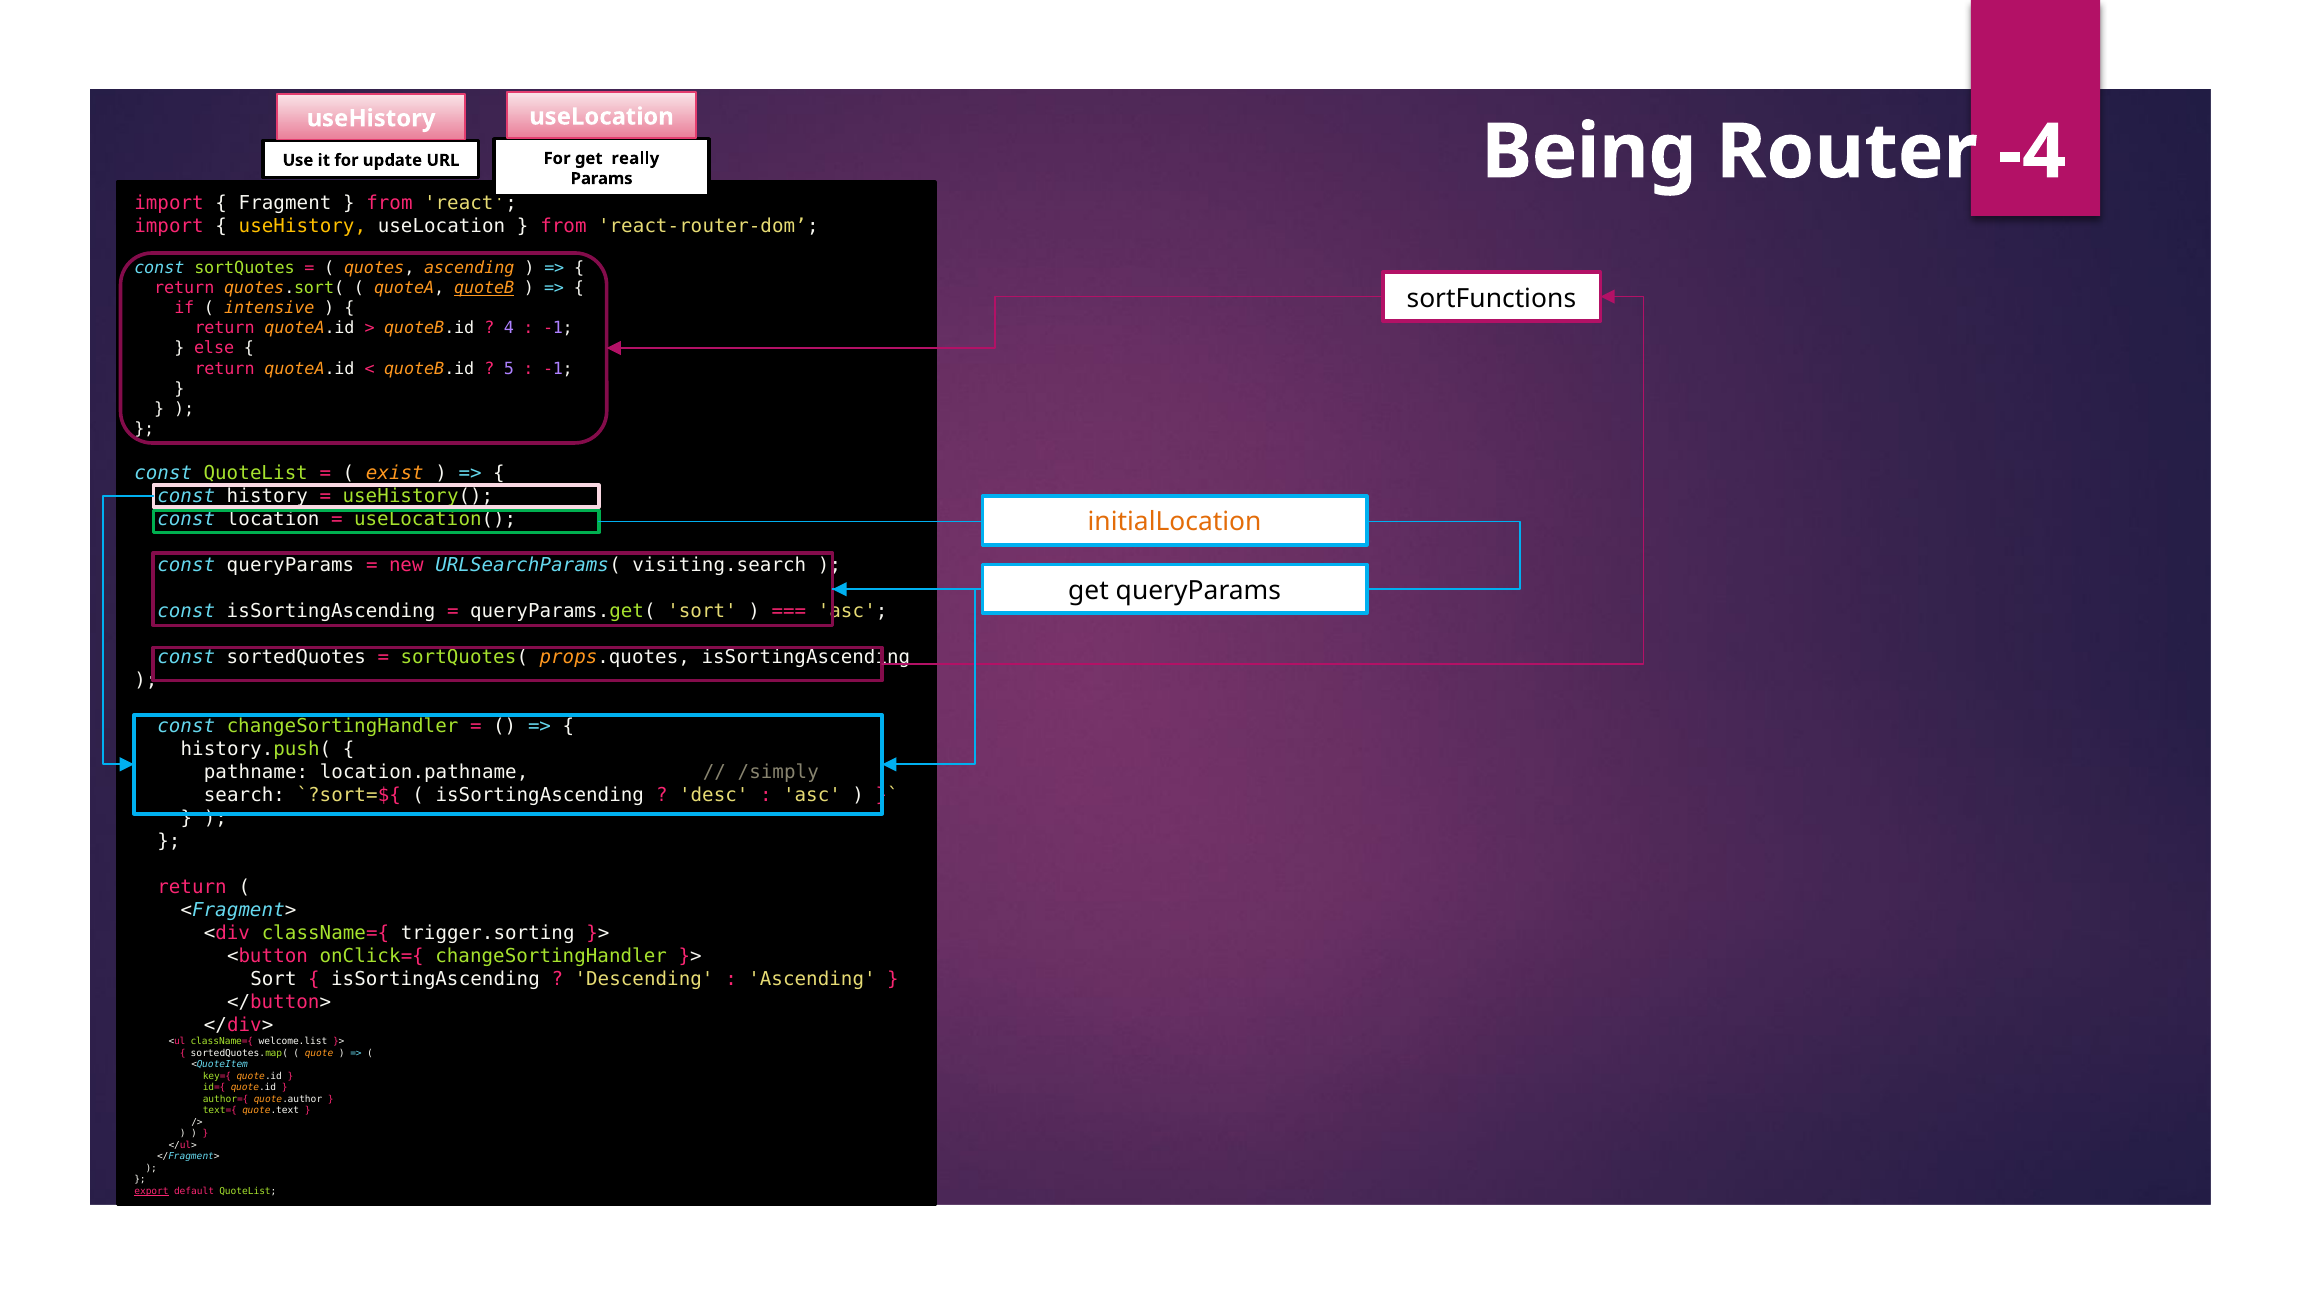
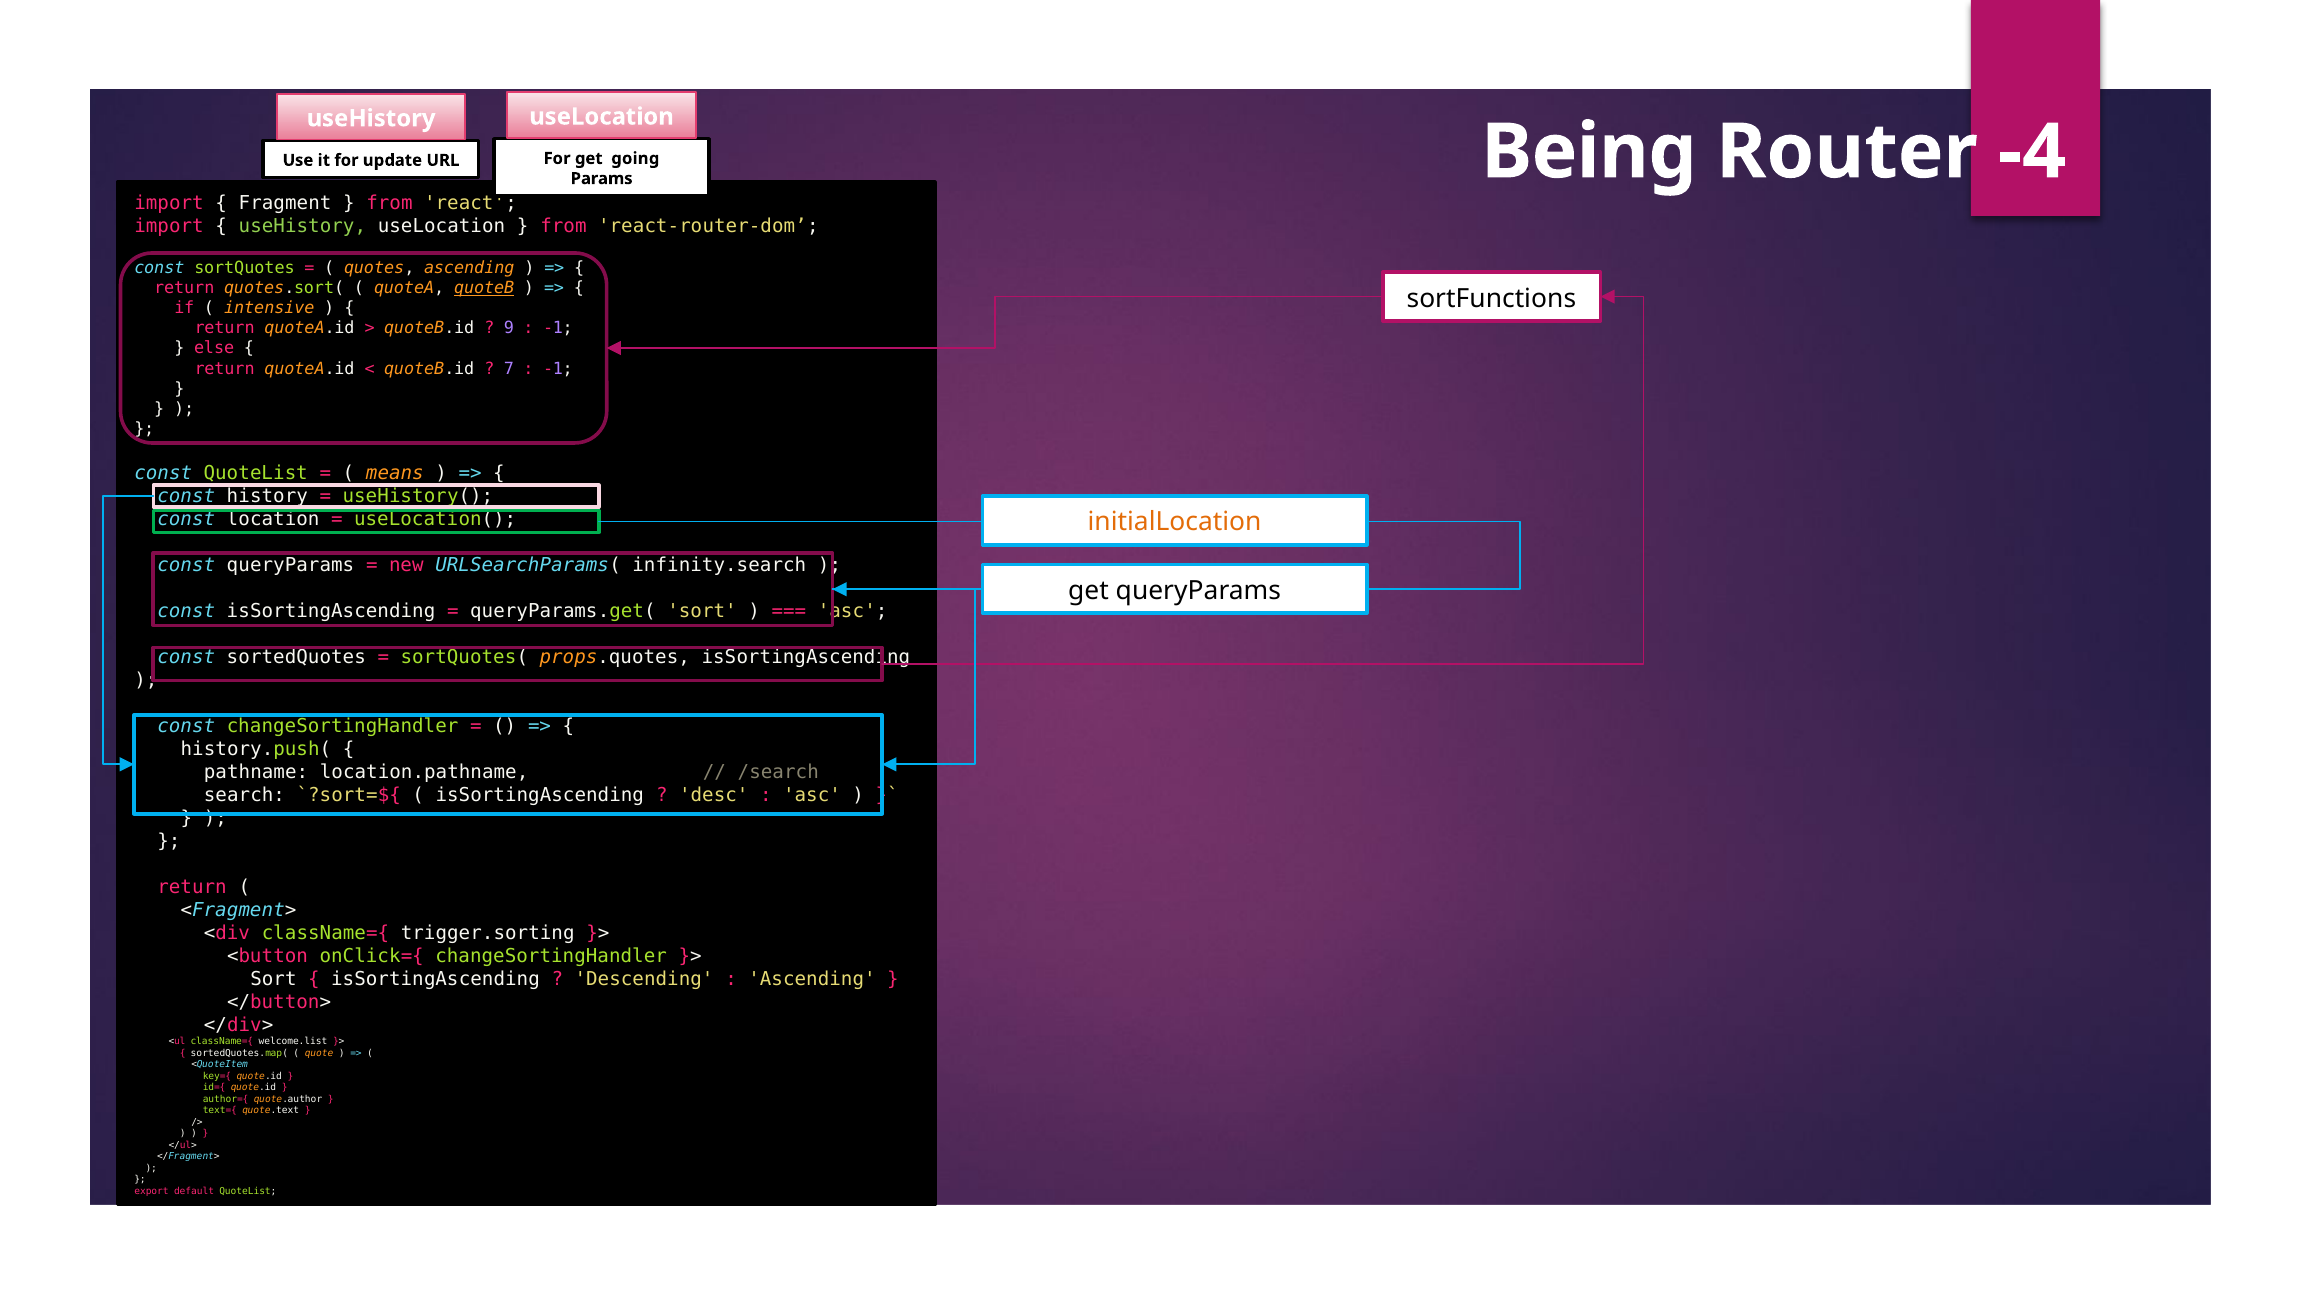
really: really -> going
useHistory at (302, 226) colour: yellow -> light green
4: 4 -> 9
5: 5 -> 7
exist: exist -> means
visiting.search: visiting.search -> infinity.search
/simply: /simply -> /search
export underline: present -> none
